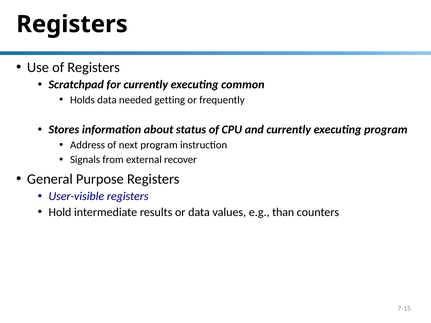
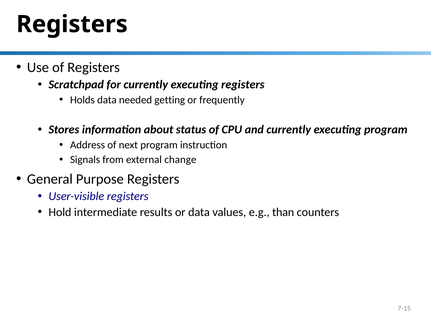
executing common: common -> registers
recover: recover -> change
